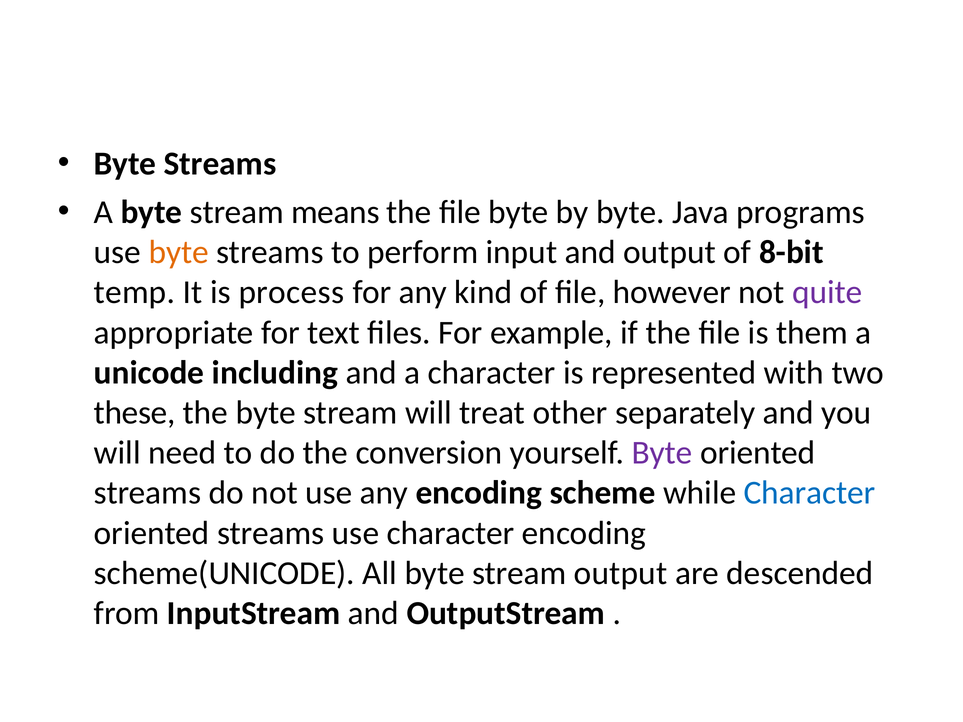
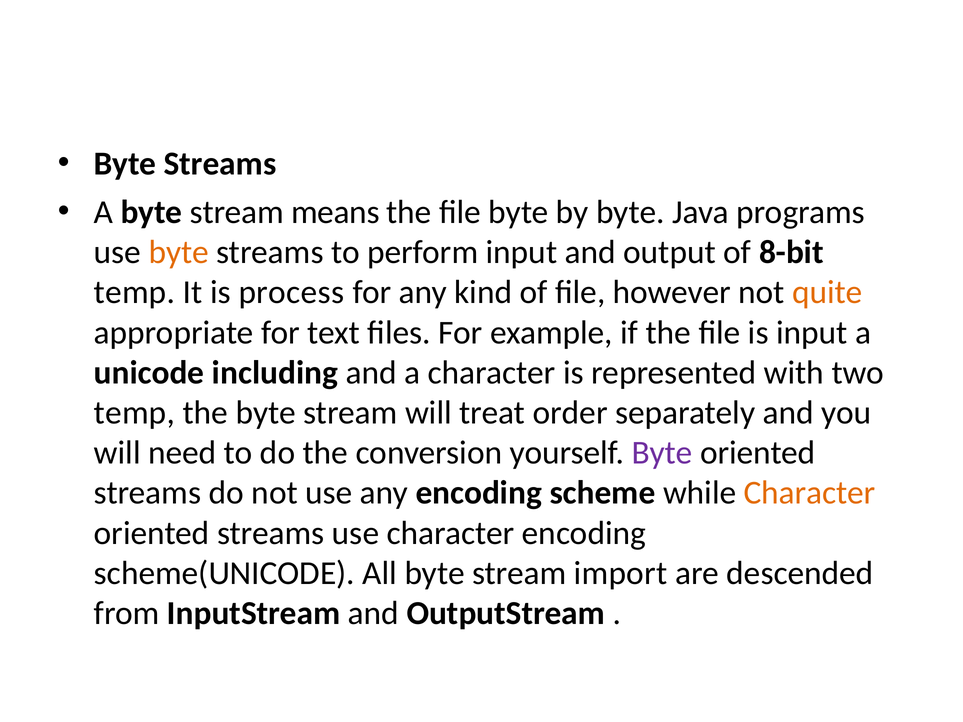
quite colour: purple -> orange
is them: them -> input
these at (135, 413): these -> temp
other: other -> order
Character at (810, 493) colour: blue -> orange
stream output: output -> import
